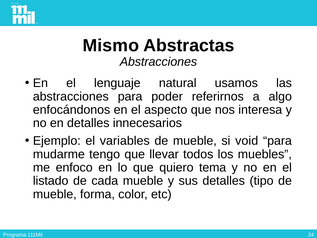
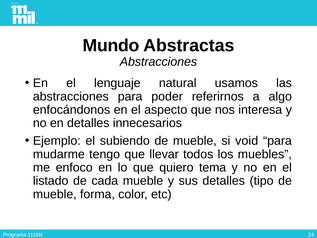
Mismo: Mismo -> Mundo
variables: variables -> subiendo
